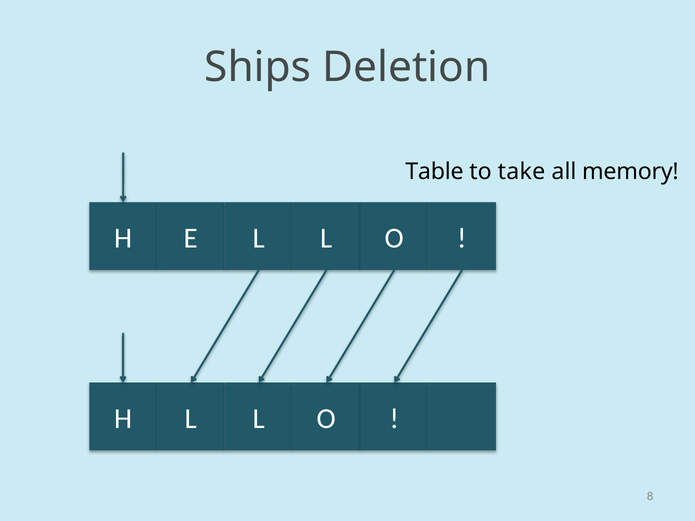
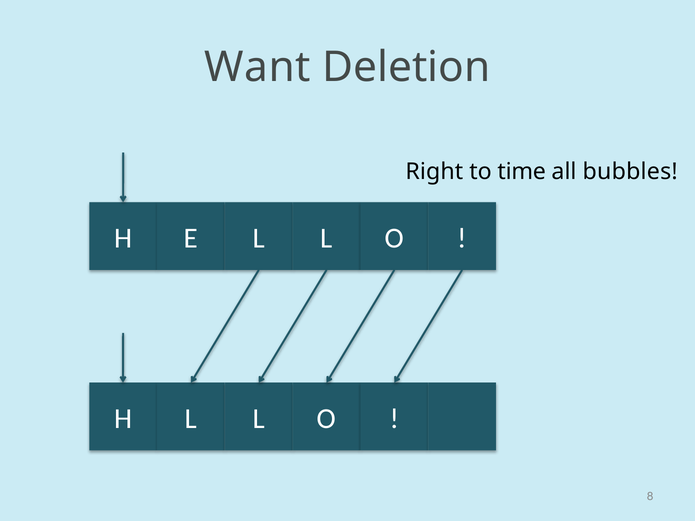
Ships: Ships -> Want
Table: Table -> Right
take: take -> time
memory: memory -> bubbles
